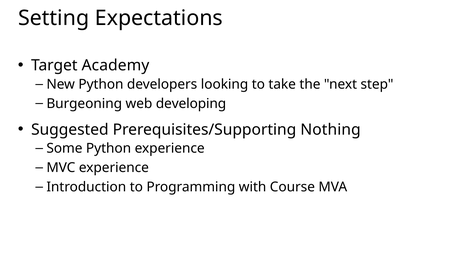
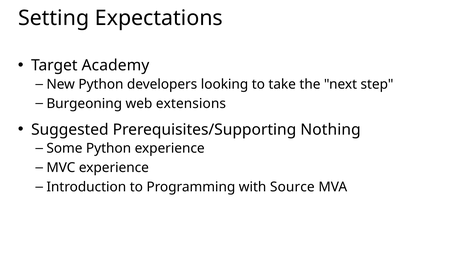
developing: developing -> extensions
Course: Course -> Source
